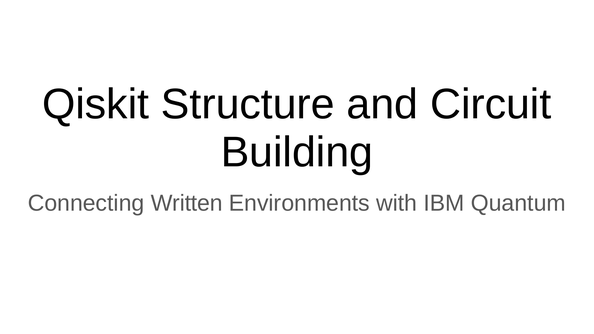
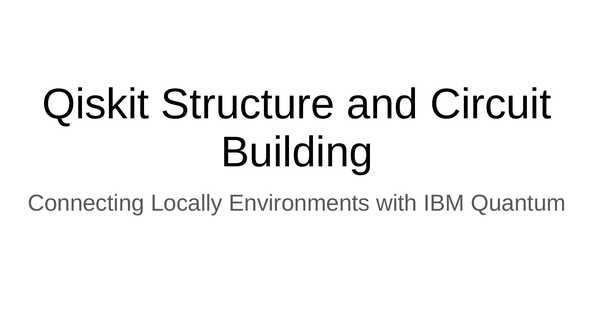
Written: Written -> Locally
